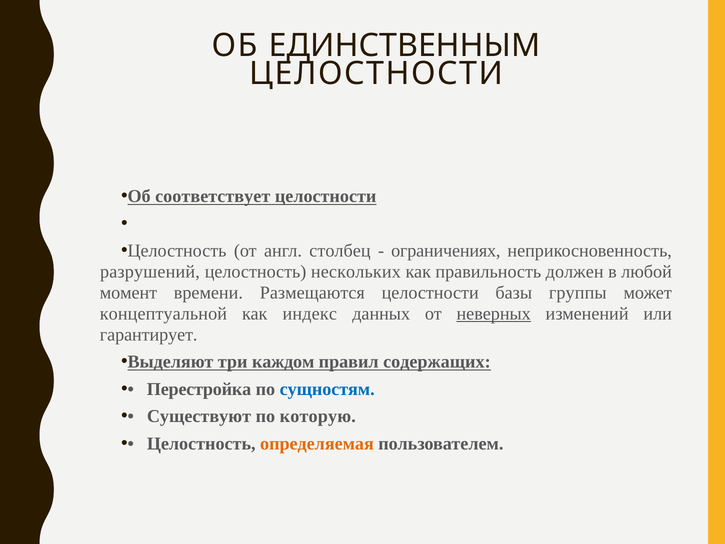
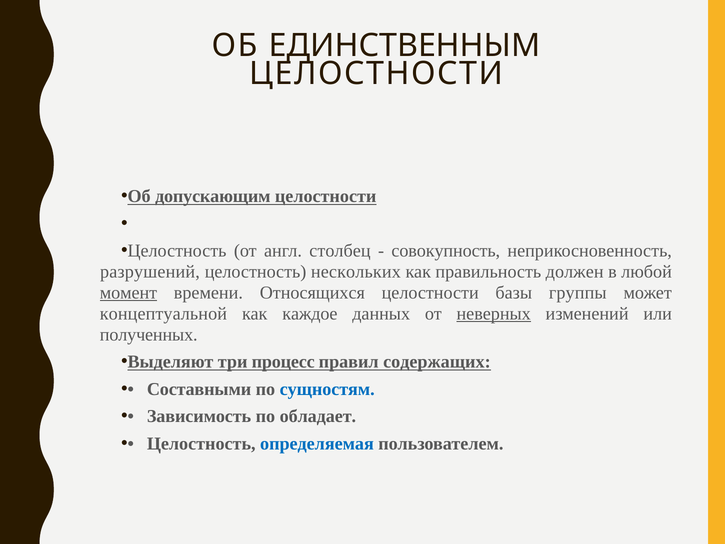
соответствует: соответствует -> допускающим
ограничениях: ограничениях -> совокупность
момент underline: none -> present
Размещаются: Размещаются -> Относящихся
индекс: индекс -> каждое
гарантирует: гарантирует -> полученных
каждом: каждом -> процесс
Перестройка: Перестройка -> Составными
Существуют: Существуют -> Зависимость
которую: которую -> обладает
определяемая colour: orange -> blue
